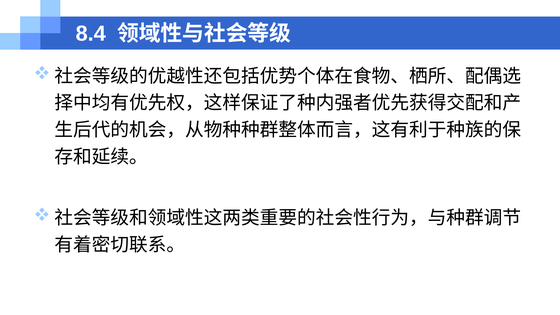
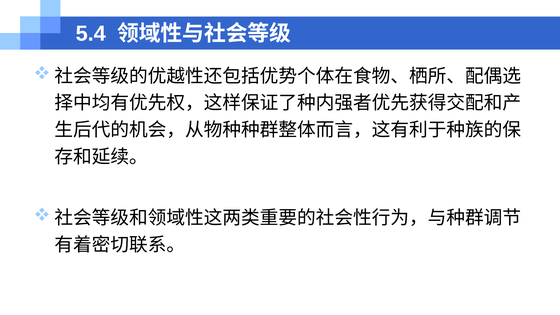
8.4: 8.4 -> 5.4
